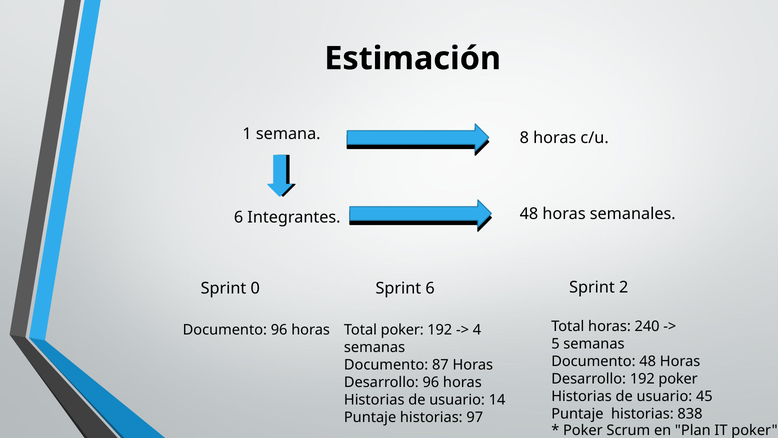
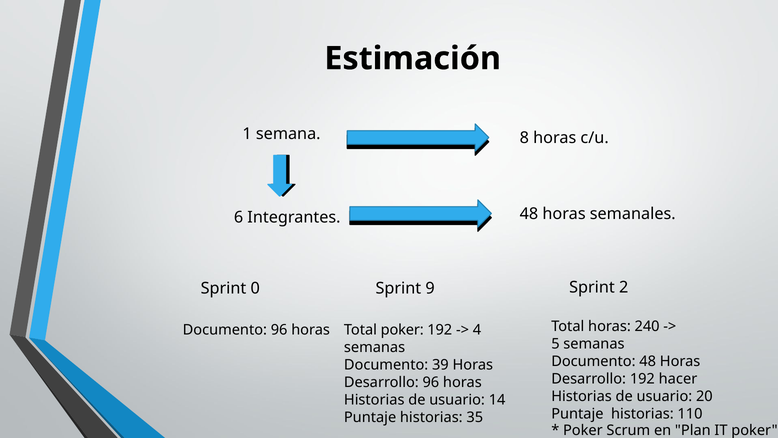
Sprint 6: 6 -> 9
87: 87 -> 39
192 poker: poker -> hacer
45: 45 -> 20
838: 838 -> 110
97: 97 -> 35
